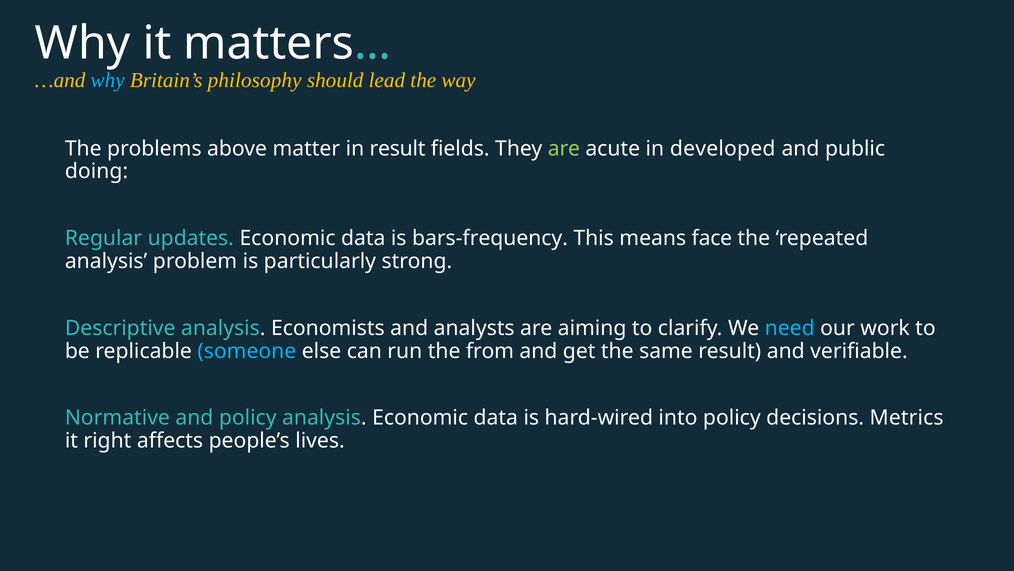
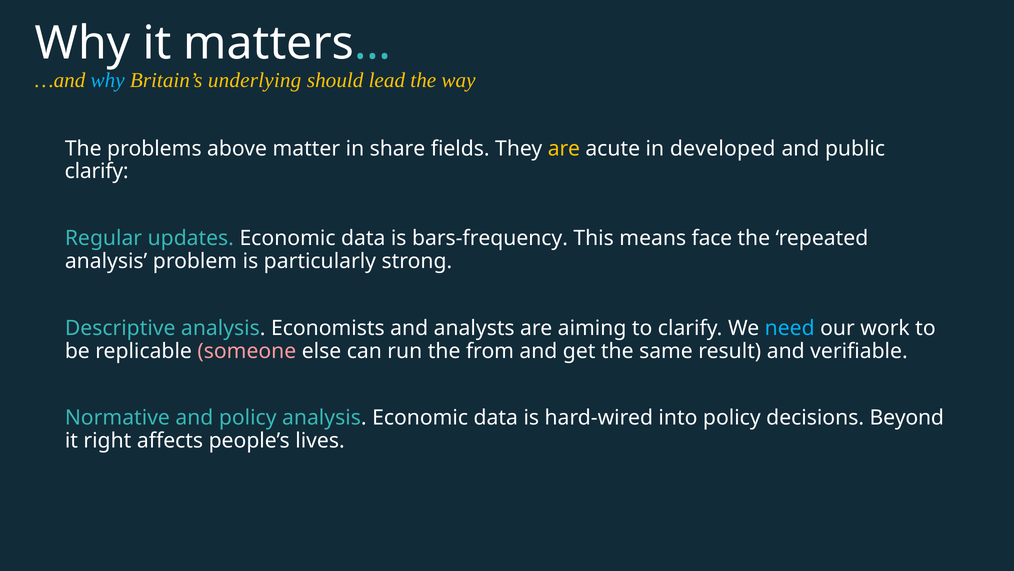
philosophy: philosophy -> underlying
in result: result -> share
are at (564, 148) colour: light green -> yellow
doing at (97, 171): doing -> clarify
someone colour: light blue -> pink
Metrics: Metrics -> Beyond
